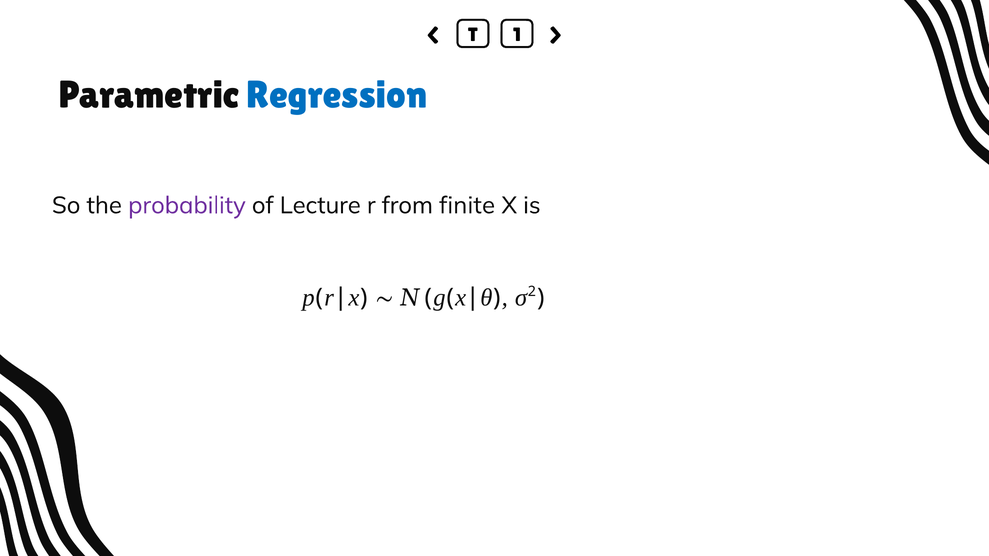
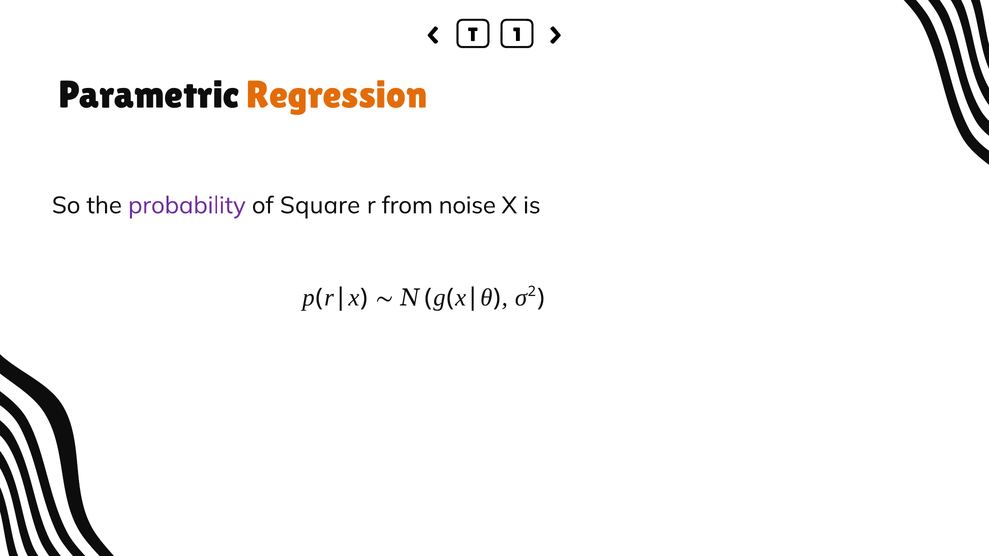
Regression colour: blue -> orange
Lecture: Lecture -> Square
finite: finite -> noise
